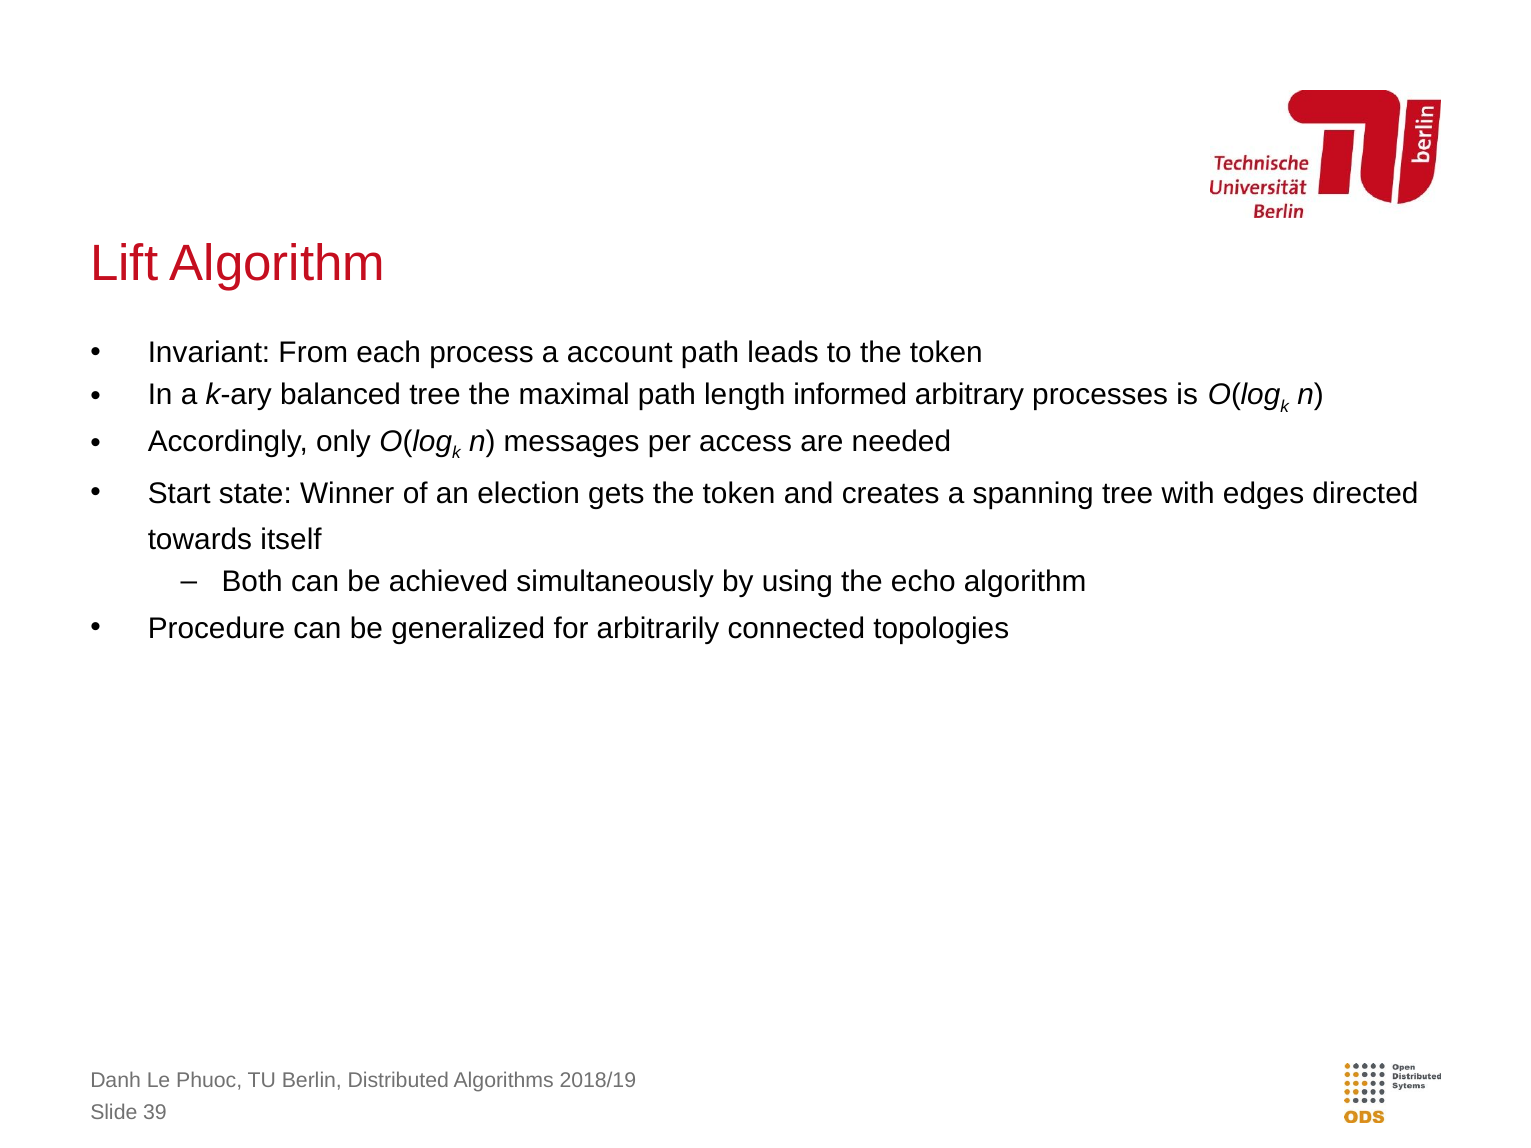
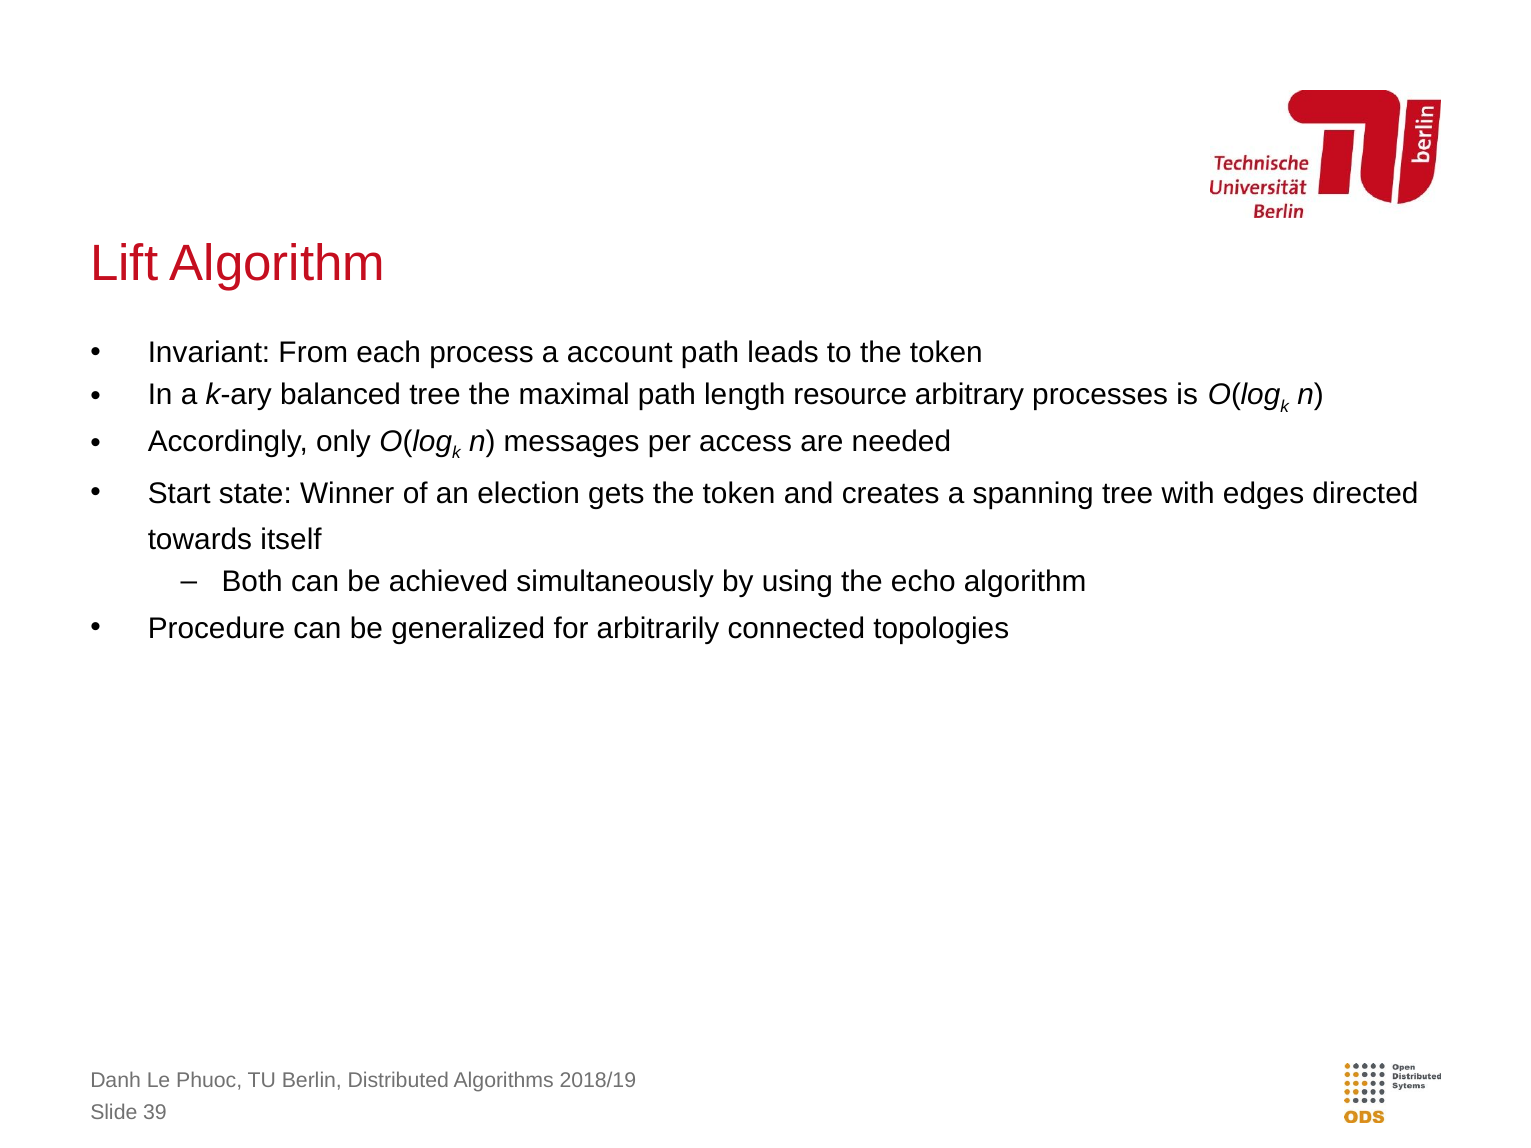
informed: informed -> resource
